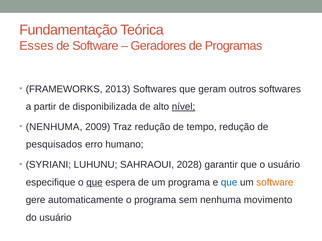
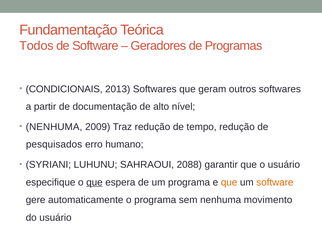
Esses: Esses -> Todos
FRAMEWORKS: FRAMEWORKS -> CONDICIONAIS
disponibilizada: disponibilizada -> documentação
nível underline: present -> none
2028: 2028 -> 2088
que at (229, 183) colour: blue -> orange
